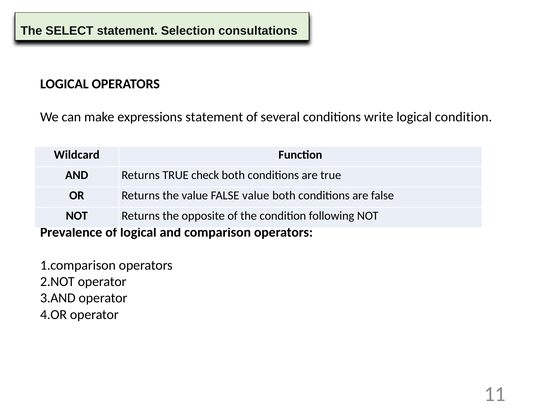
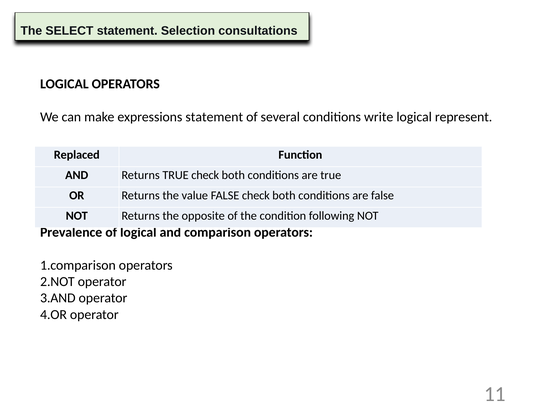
logical condition: condition -> represent
Wildcard: Wildcard -> Replaced
FALSE value: value -> check
